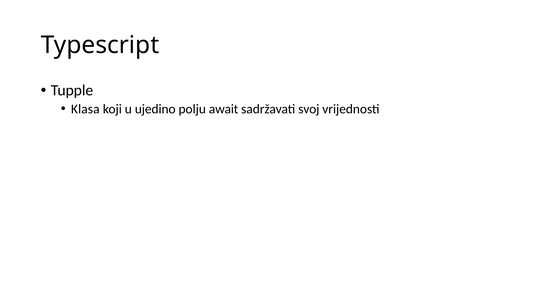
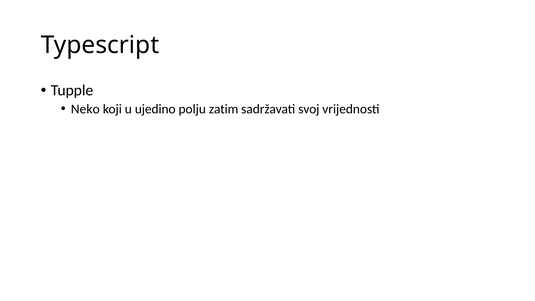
Klasa: Klasa -> Neko
await: await -> zatim
